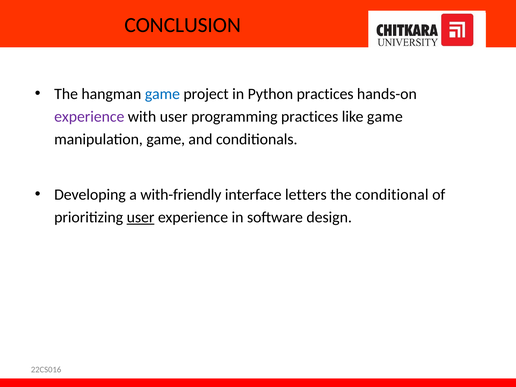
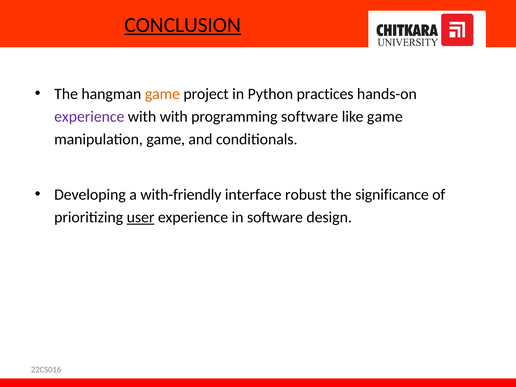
CONCLUSION underline: none -> present
game at (162, 94) colour: blue -> orange
with user: user -> with
programming practices: practices -> software
letters: letters -> robust
conditional: conditional -> significance
